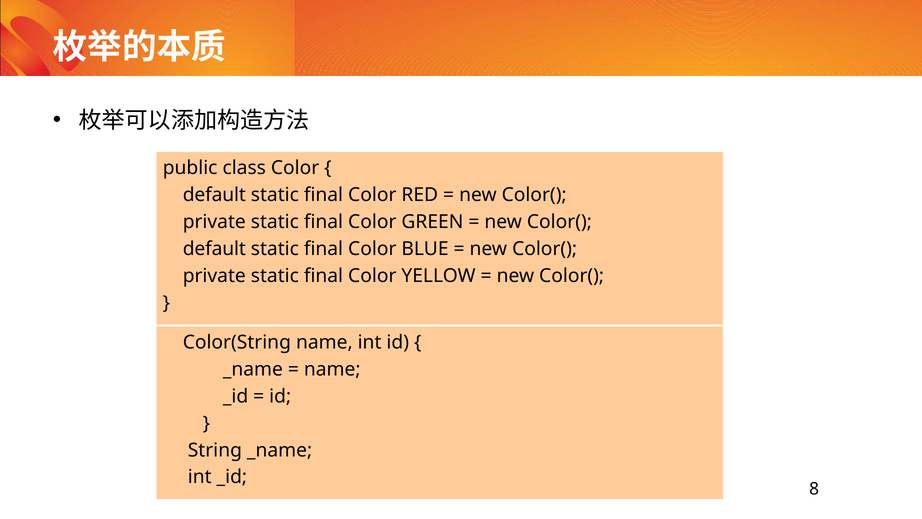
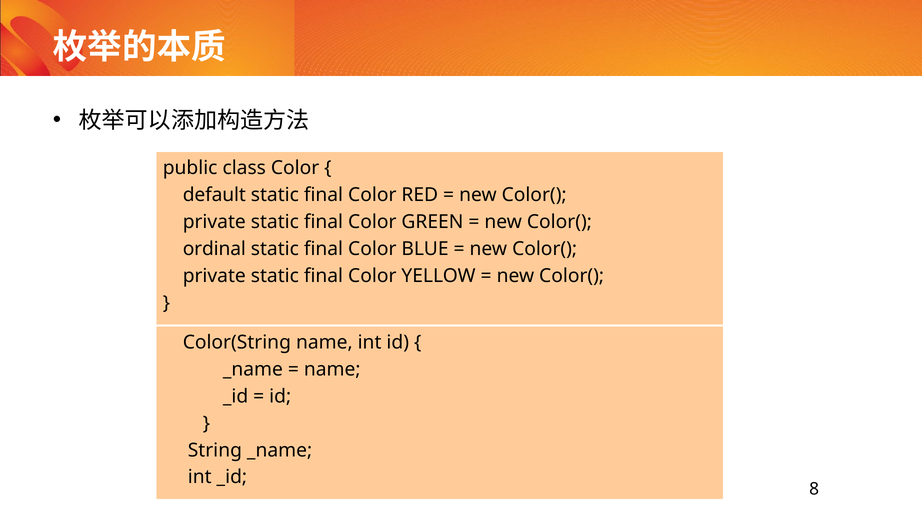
default at (214, 249): default -> ordinal
